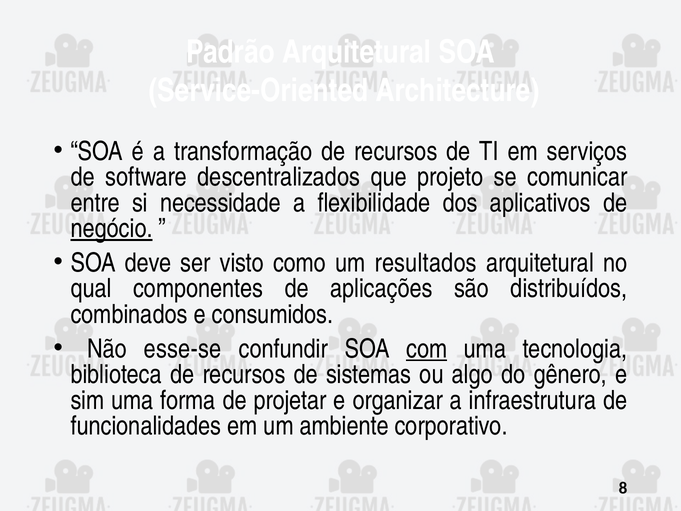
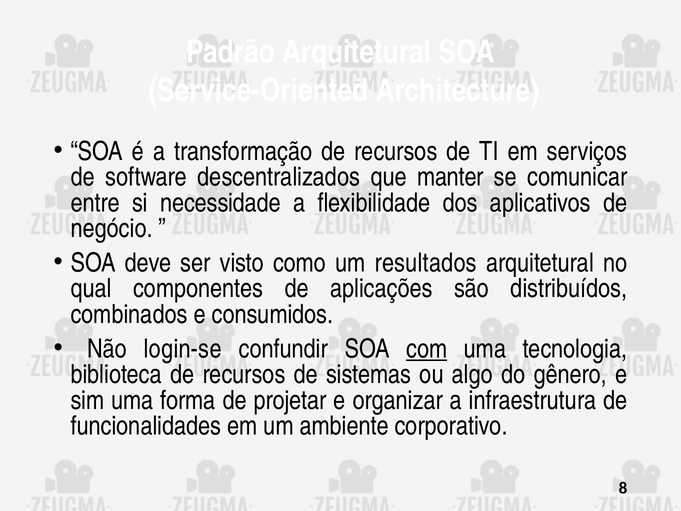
projeto: projeto -> manter
negócio underline: present -> none
esse-se: esse-se -> login-se
